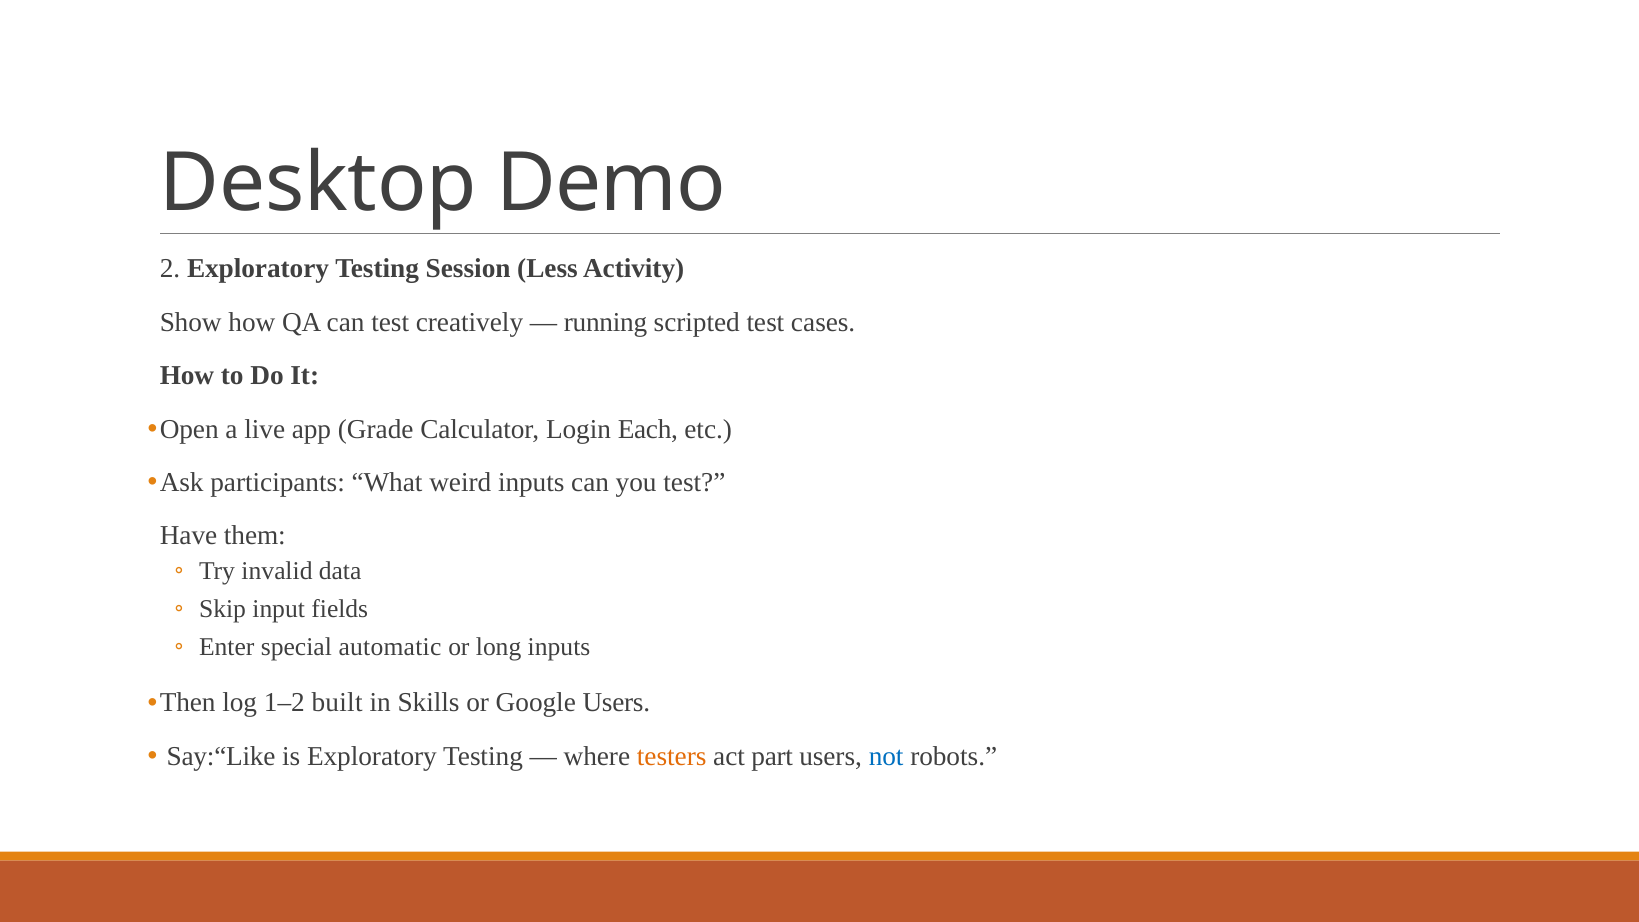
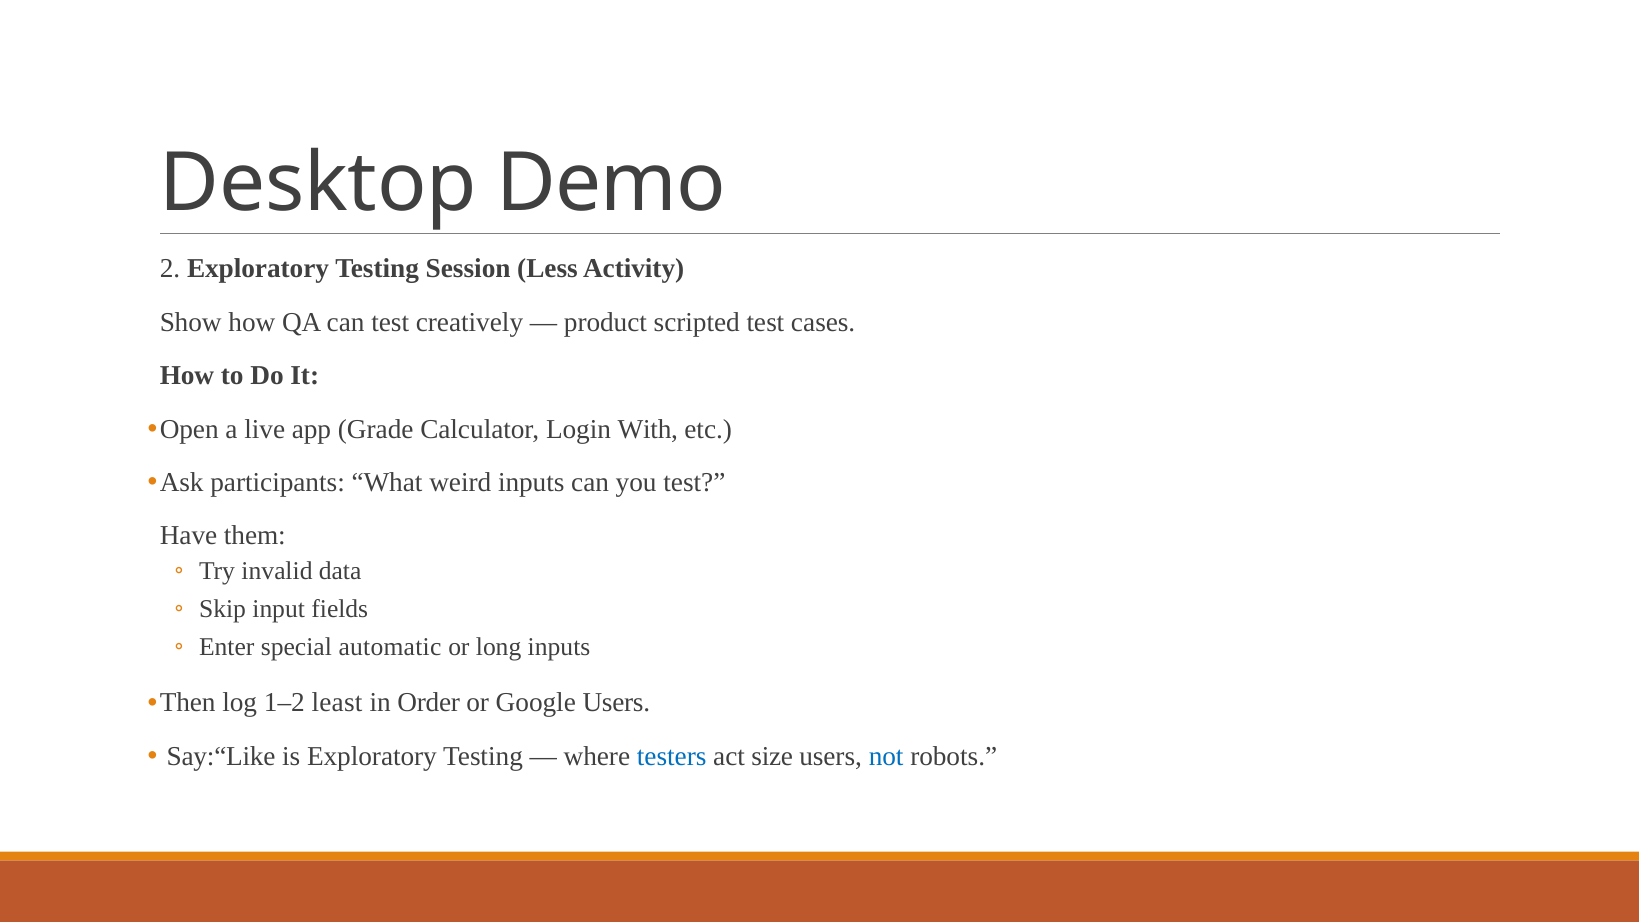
running: running -> product
Each: Each -> With
built: built -> least
Skills: Skills -> Order
testers colour: orange -> blue
part: part -> size
